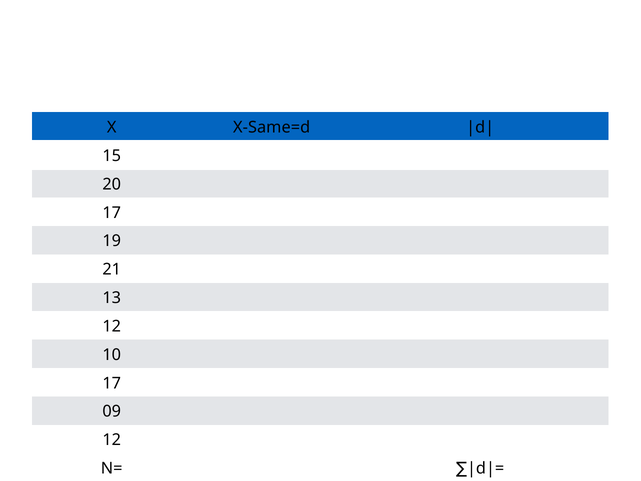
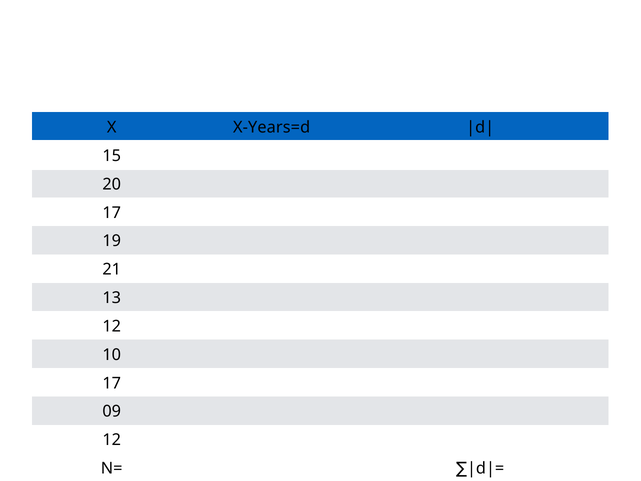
X-Same=d: X-Same=d -> X-Years=d
